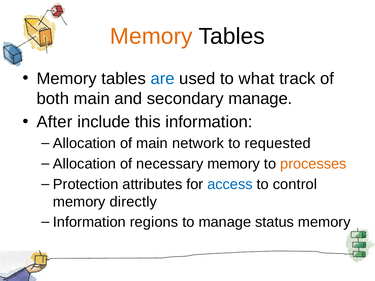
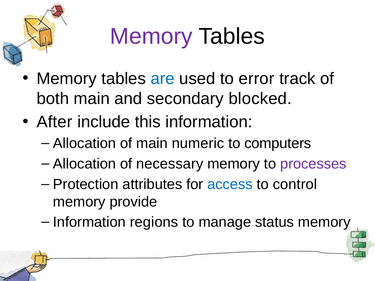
Memory at (151, 36) colour: orange -> purple
what: what -> error
secondary manage: manage -> blocked
network: network -> numeric
requested: requested -> computers
processes colour: orange -> purple
directly: directly -> provide
